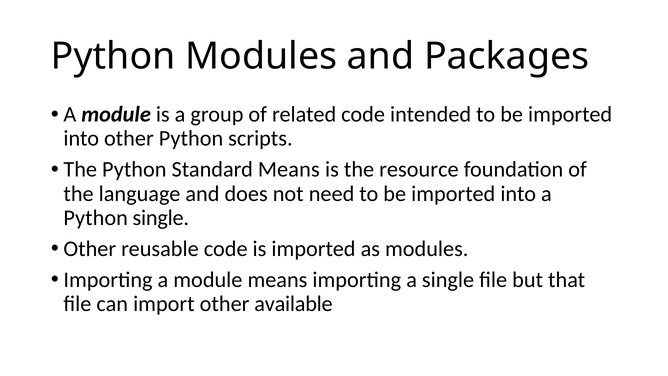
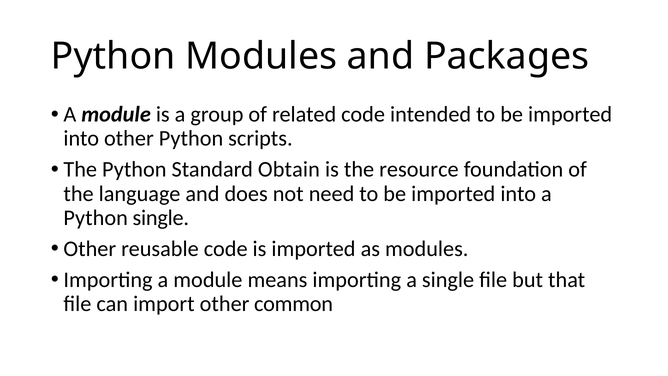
Standard Means: Means -> Obtain
available: available -> common
